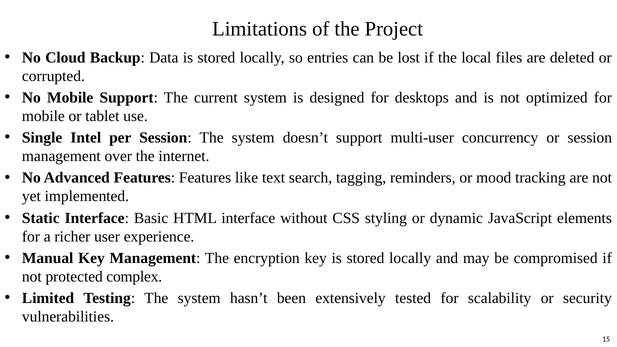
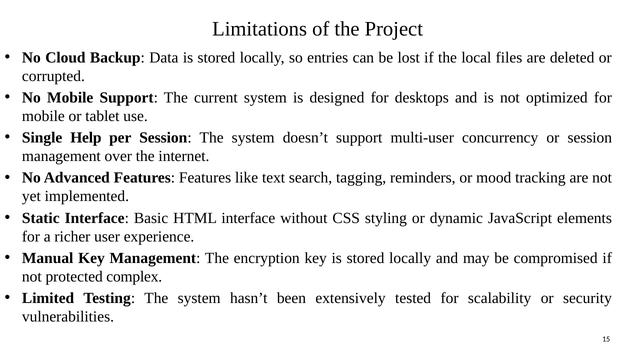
Intel: Intel -> Help
